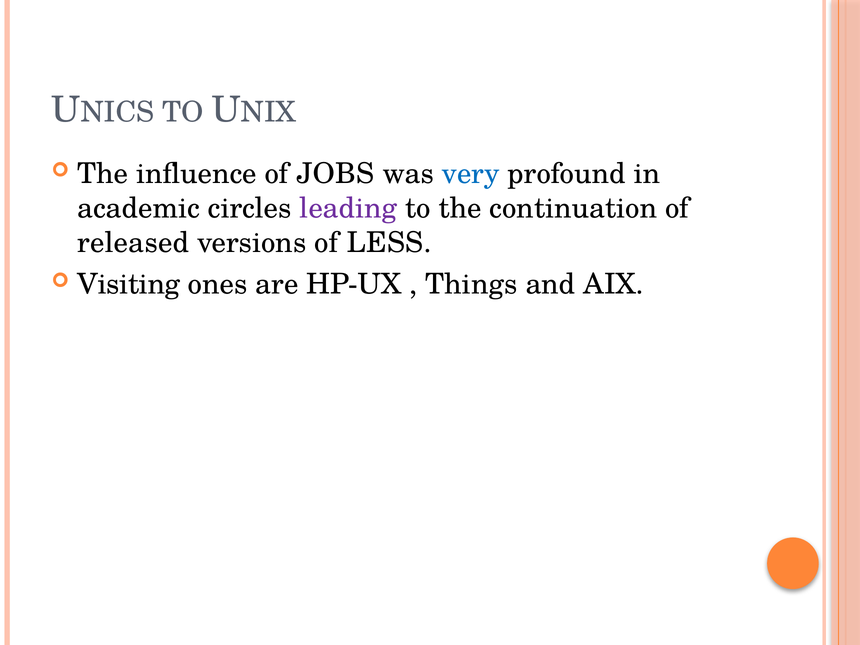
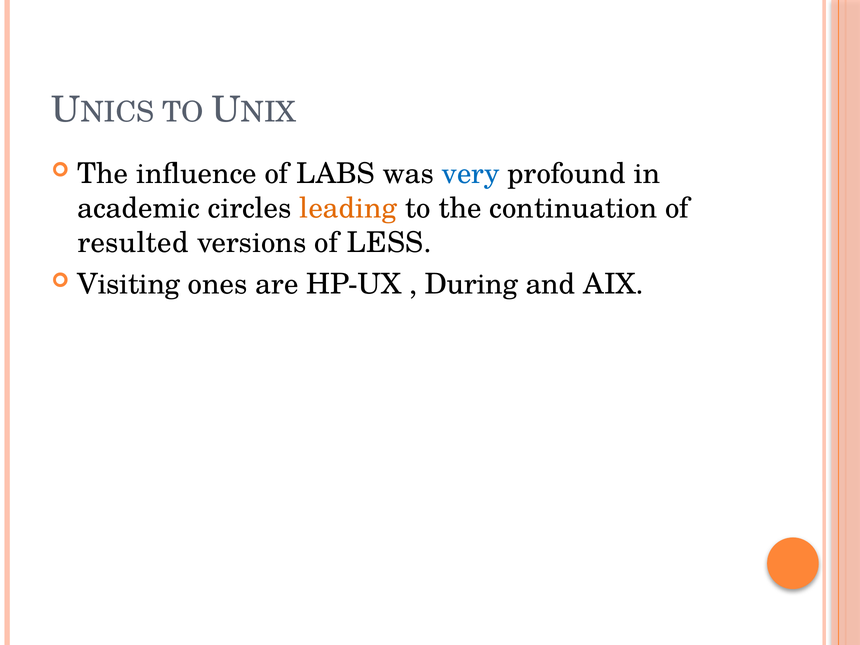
JOBS: JOBS -> LABS
leading colour: purple -> orange
released: released -> resulted
Things: Things -> During
